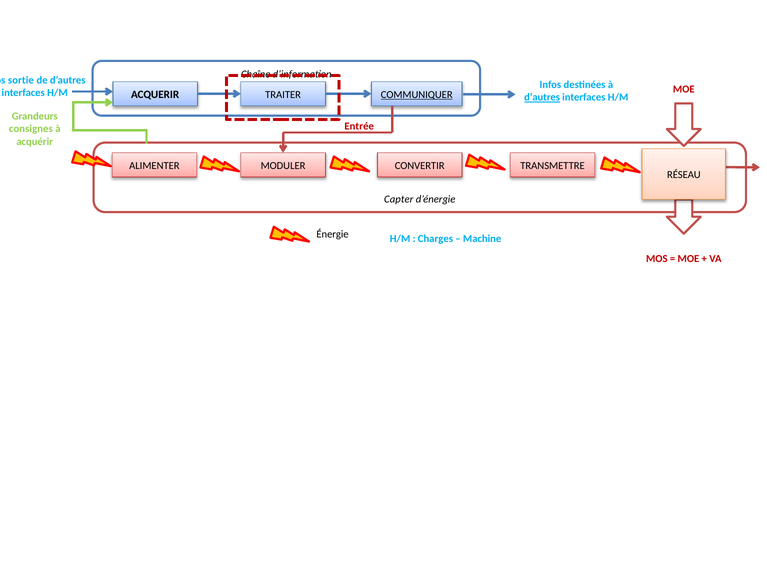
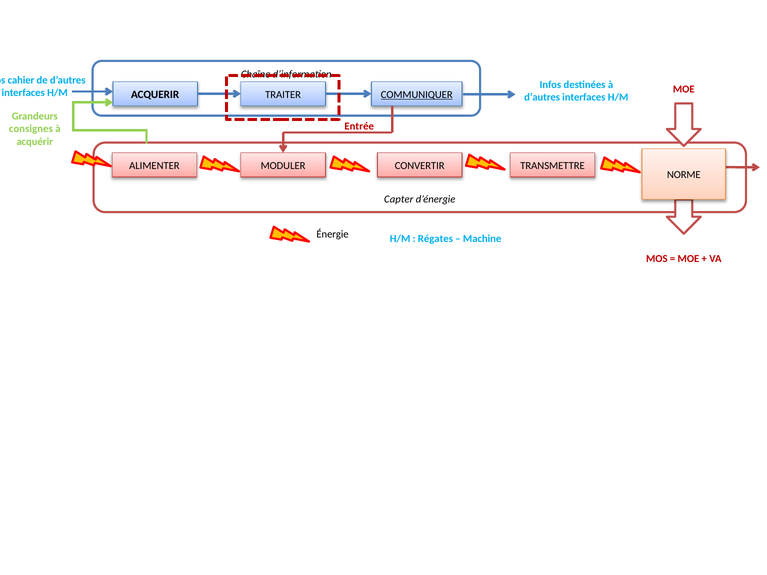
sortie: sortie -> cahier
d’autres at (542, 98) underline: present -> none
RÉSEAU: RÉSEAU -> NORME
Charges: Charges -> Régates
